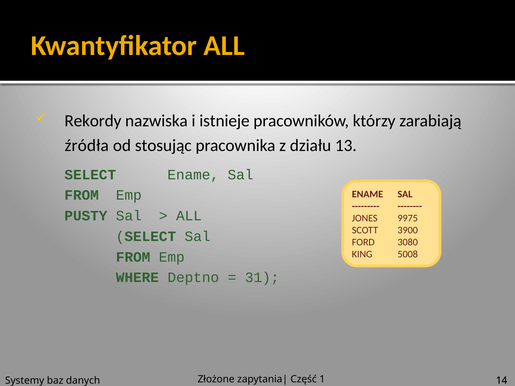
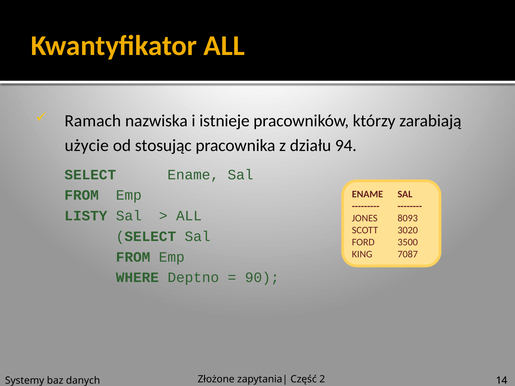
Rekordy: Rekordy -> Ramach
źródła: źródła -> użycie
13: 13 -> 94
PUSTY: PUSTY -> LISTY
9975: 9975 -> 8093
3900: 3900 -> 3020
3080: 3080 -> 3500
5008: 5008 -> 7087
31: 31 -> 90
1: 1 -> 2
